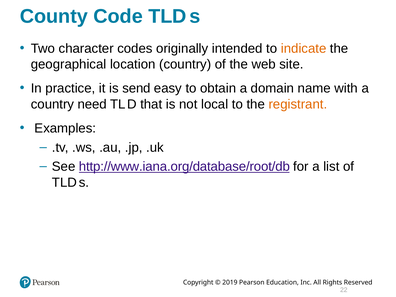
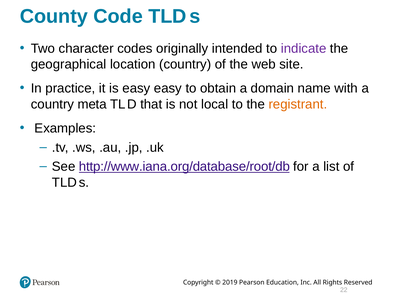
indicate colour: orange -> purple
is send: send -> easy
need: need -> meta
